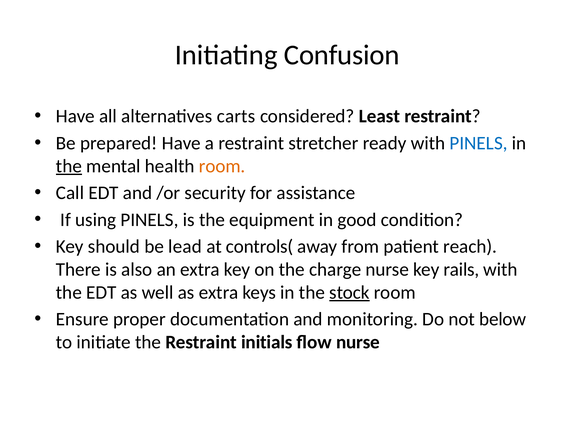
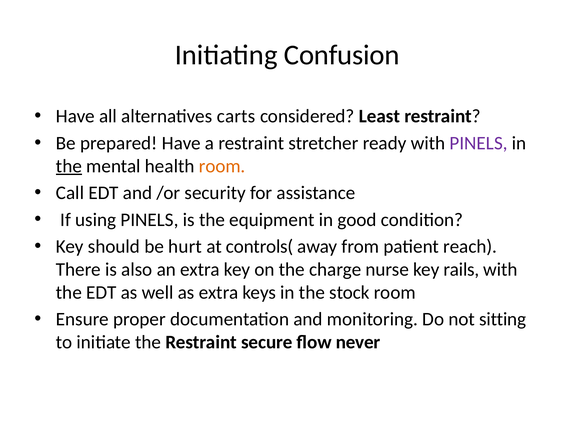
PINELS at (479, 143) colour: blue -> purple
lead: lead -> hurt
stock underline: present -> none
below: below -> sitting
initials: initials -> secure
flow nurse: nurse -> never
